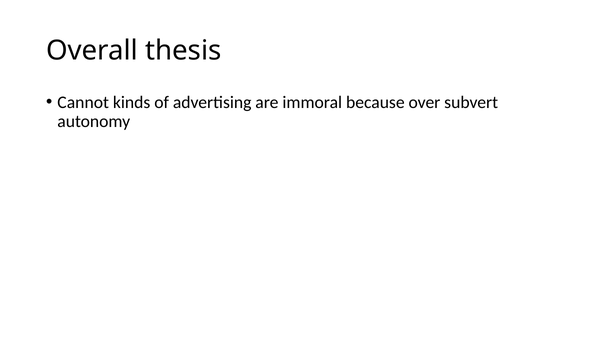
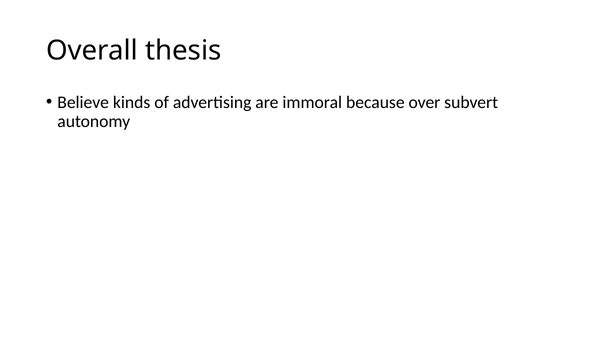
Cannot: Cannot -> Believe
